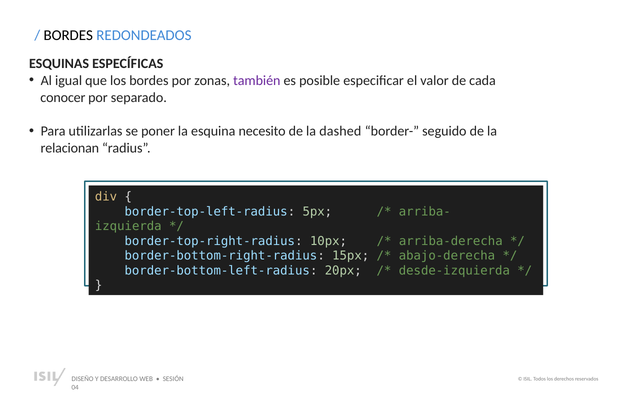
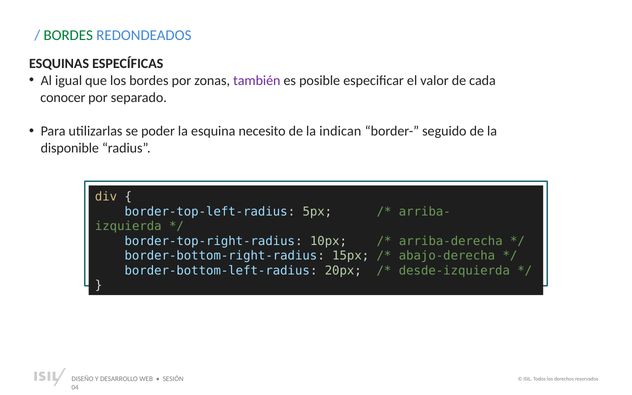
BORDES at (68, 35) colour: black -> green
poner: poner -> poder
dashed: dashed -> indican
relacionan: relacionan -> disponible
